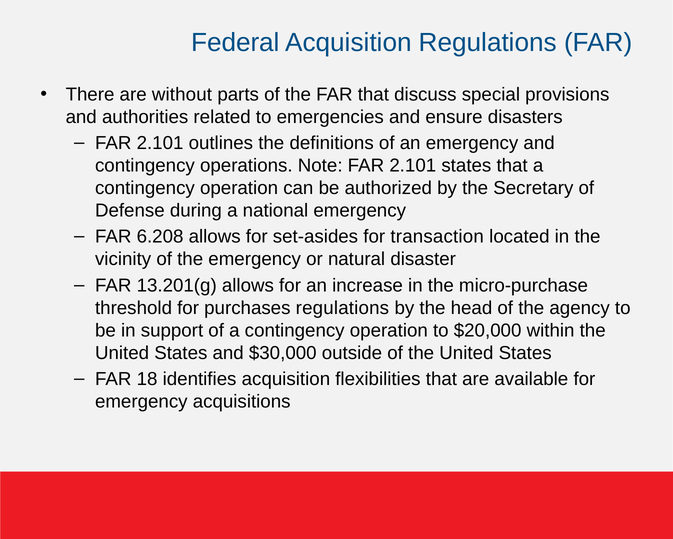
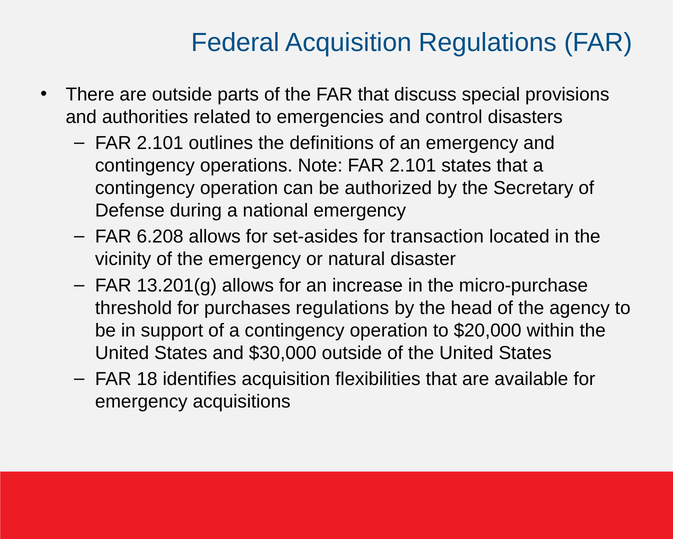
are without: without -> outside
ensure: ensure -> control
